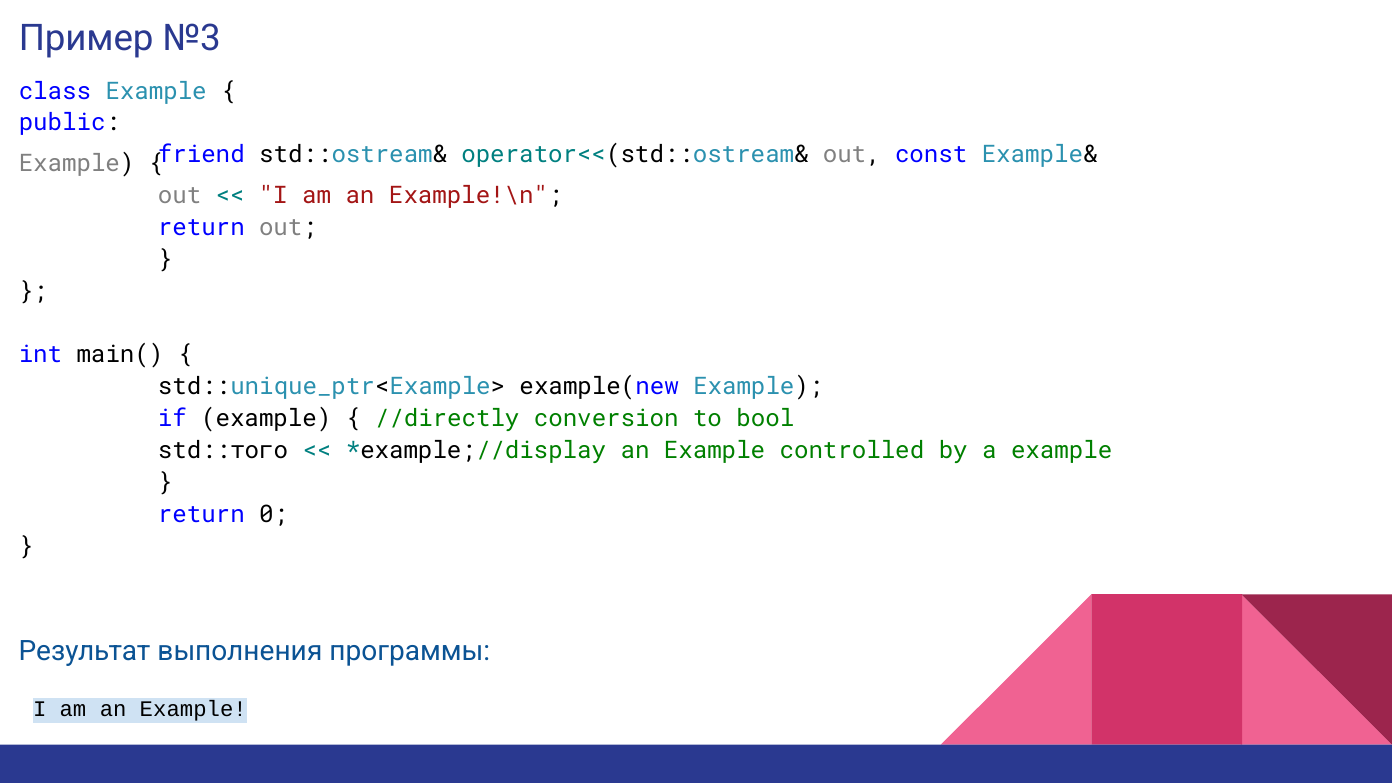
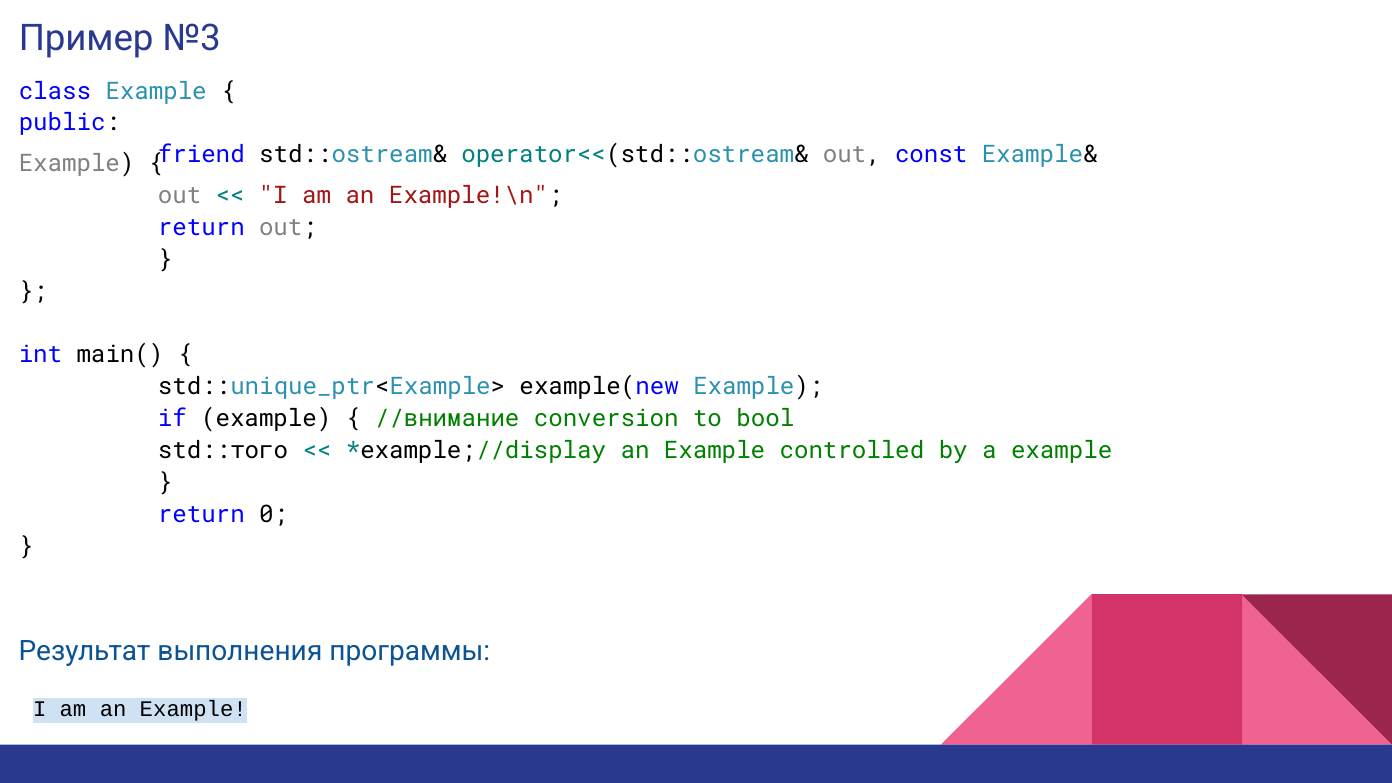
//directly: //directly -> //внимание
